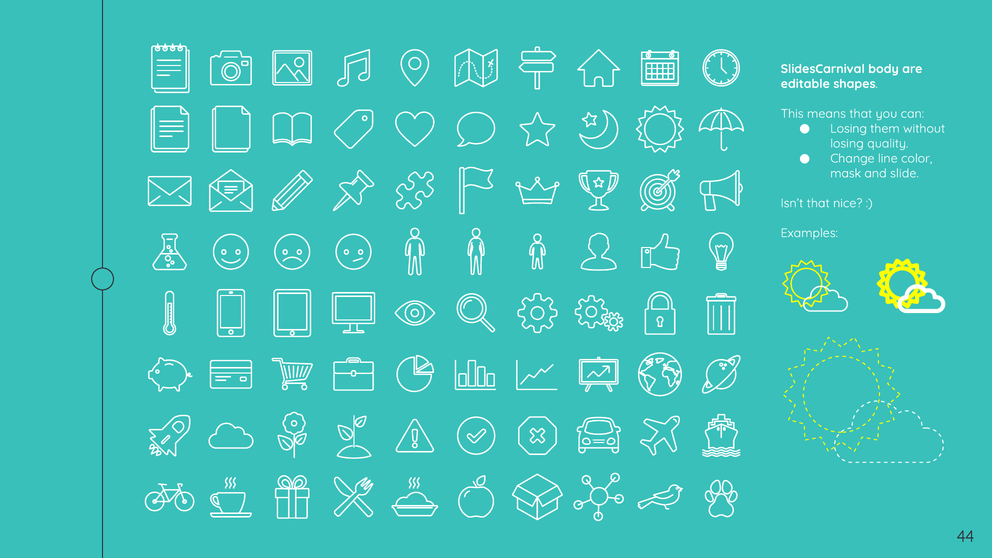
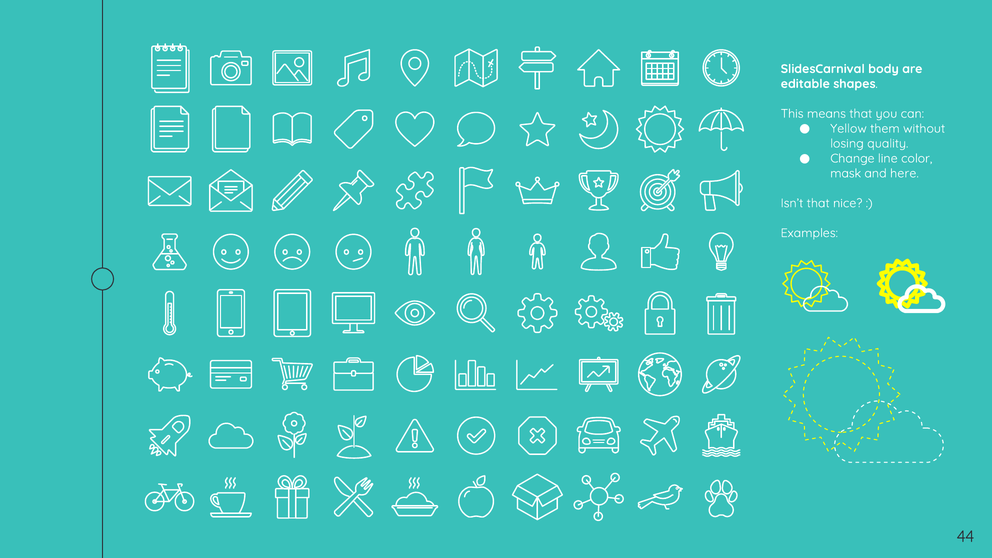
Losing at (849, 129): Losing -> Yellow
slide: slide -> here
